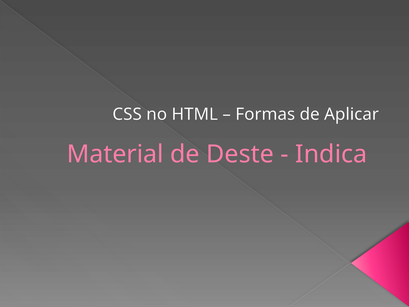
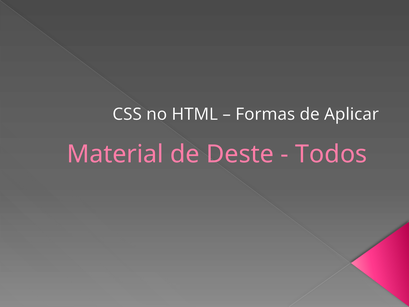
Indica: Indica -> Todos
